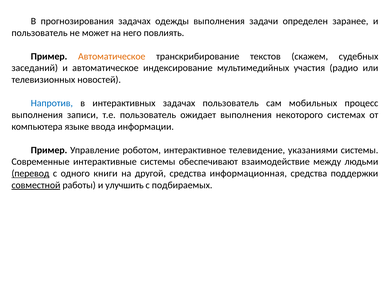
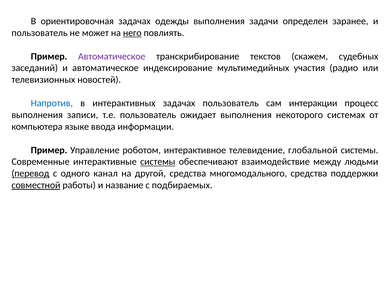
прогнозирования: прогнозирования -> ориентировочная
него underline: none -> present
Автоматическое at (112, 56) colour: orange -> purple
мобильных: мобильных -> интеракции
указаниями: указаниями -> глобальной
системы at (158, 161) underline: none -> present
книги: книги -> канал
информационная: информационная -> многомодального
улучшить: улучшить -> название
